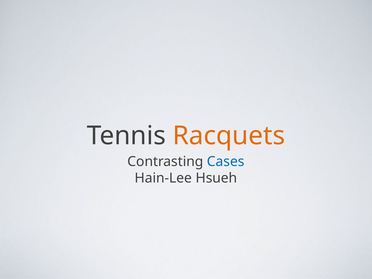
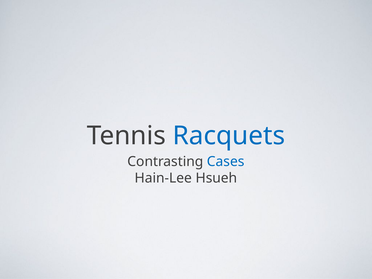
Racquets colour: orange -> blue
